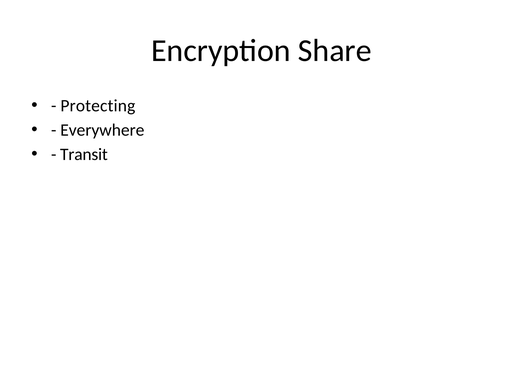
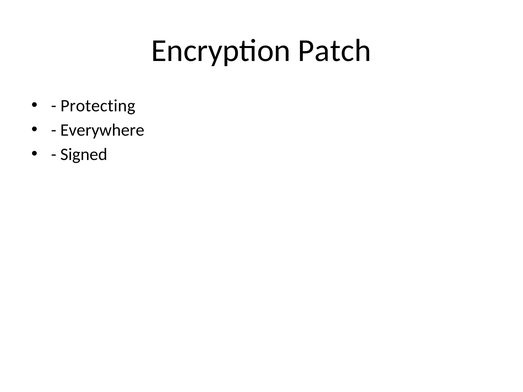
Share: Share -> Patch
Transit: Transit -> Signed
